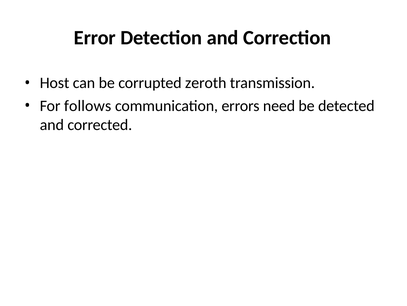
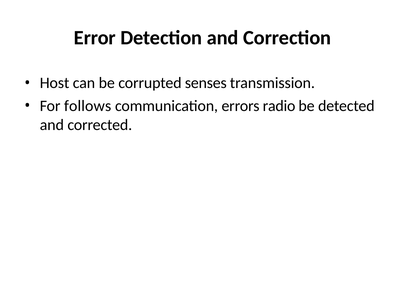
zeroth: zeroth -> senses
need: need -> radio
